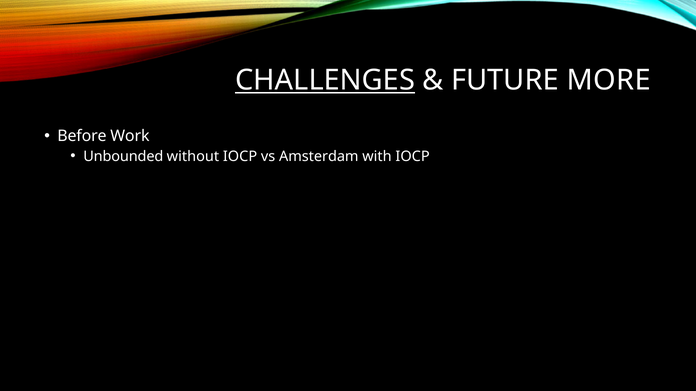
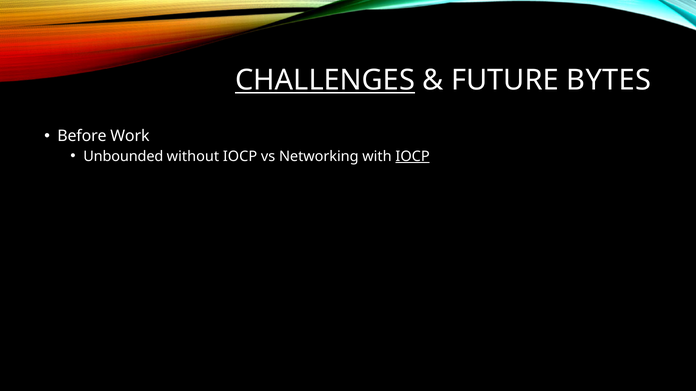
MORE: MORE -> BYTES
Amsterdam: Amsterdam -> Networking
IOCP at (413, 156) underline: none -> present
